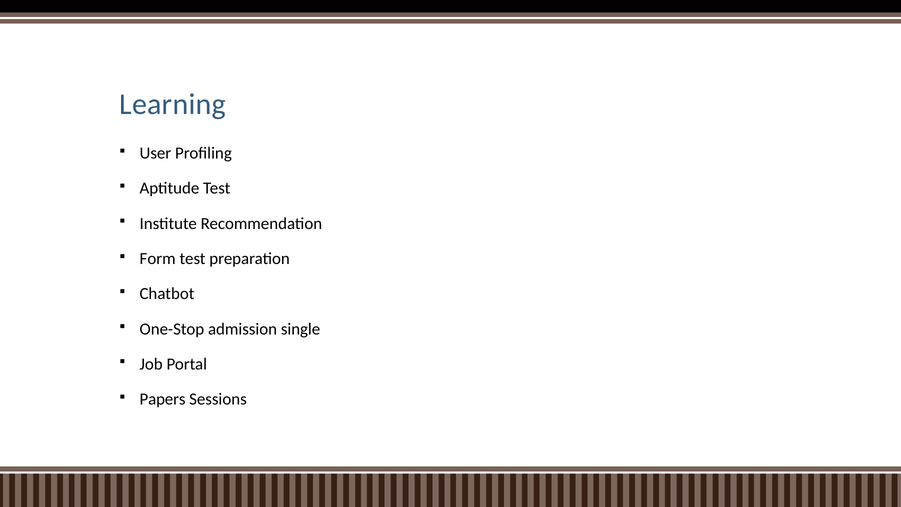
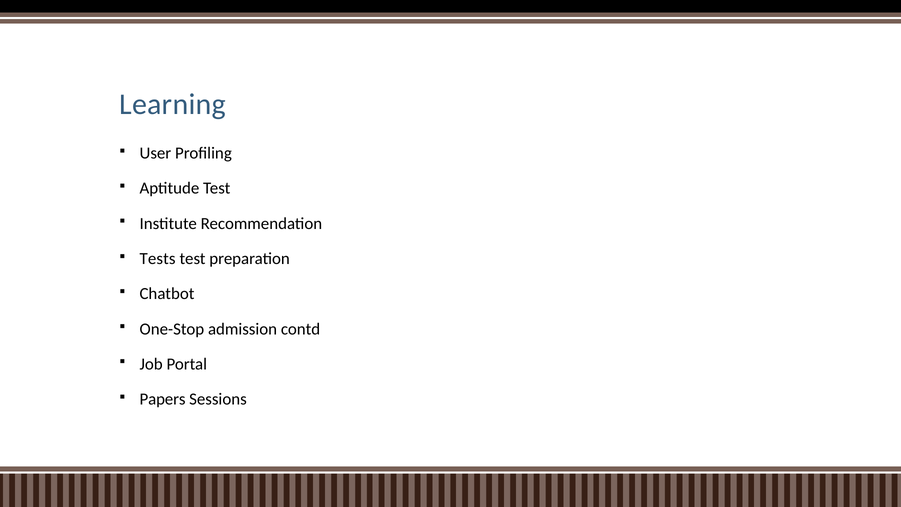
Form: Form -> Tests
single: single -> contd
